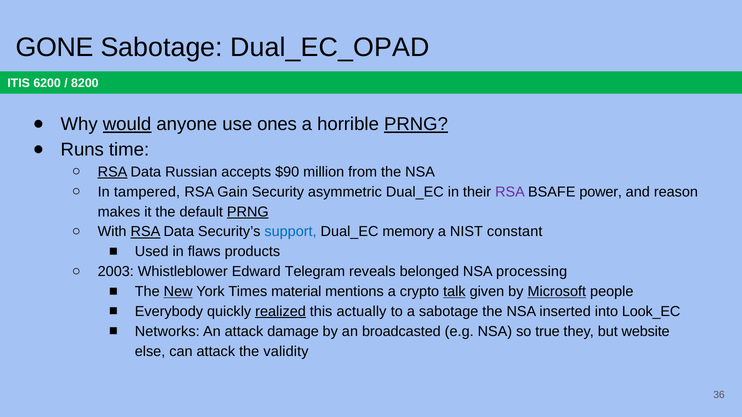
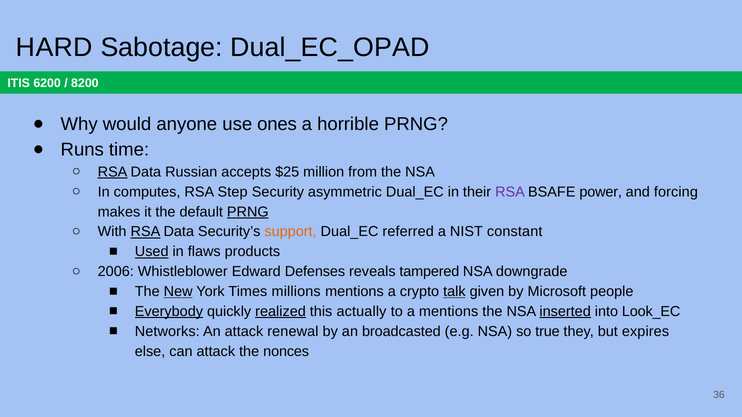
GONE: GONE -> HARD
would underline: present -> none
PRNG at (416, 124) underline: present -> none
$90: $90 -> $25
tampered: tampered -> computes
Gain: Gain -> Step
reason: reason -> forcing
support colour: blue -> orange
memory: memory -> referred
Used underline: none -> present
2003: 2003 -> 2006
Telegram: Telegram -> Defenses
belonged: belonged -> tampered
processing: processing -> downgrade
material: material -> millions
Microsoft underline: present -> none
Everybody underline: none -> present
a sabotage: sabotage -> mentions
inserted underline: none -> present
damage: damage -> renewal
website: website -> expires
validity: validity -> nonces
